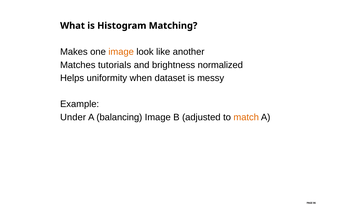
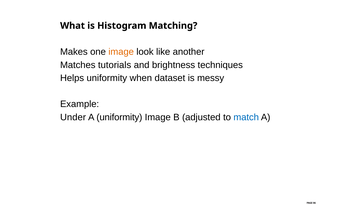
normalized: normalized -> techniques
A balancing: balancing -> uniformity
match colour: orange -> blue
